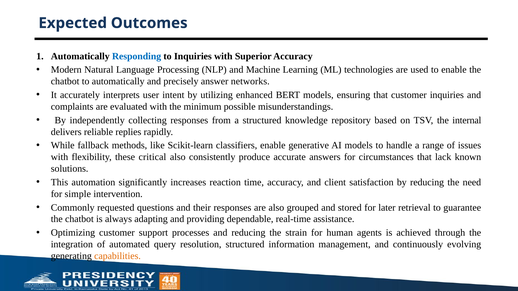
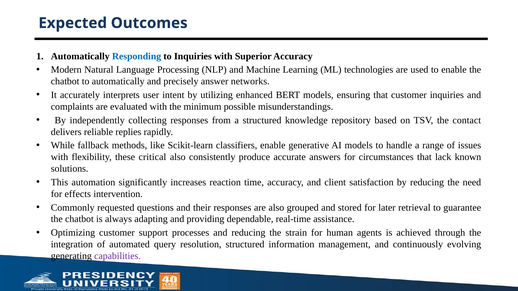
internal: internal -> contact
simple: simple -> effects
capabilities colour: orange -> purple
